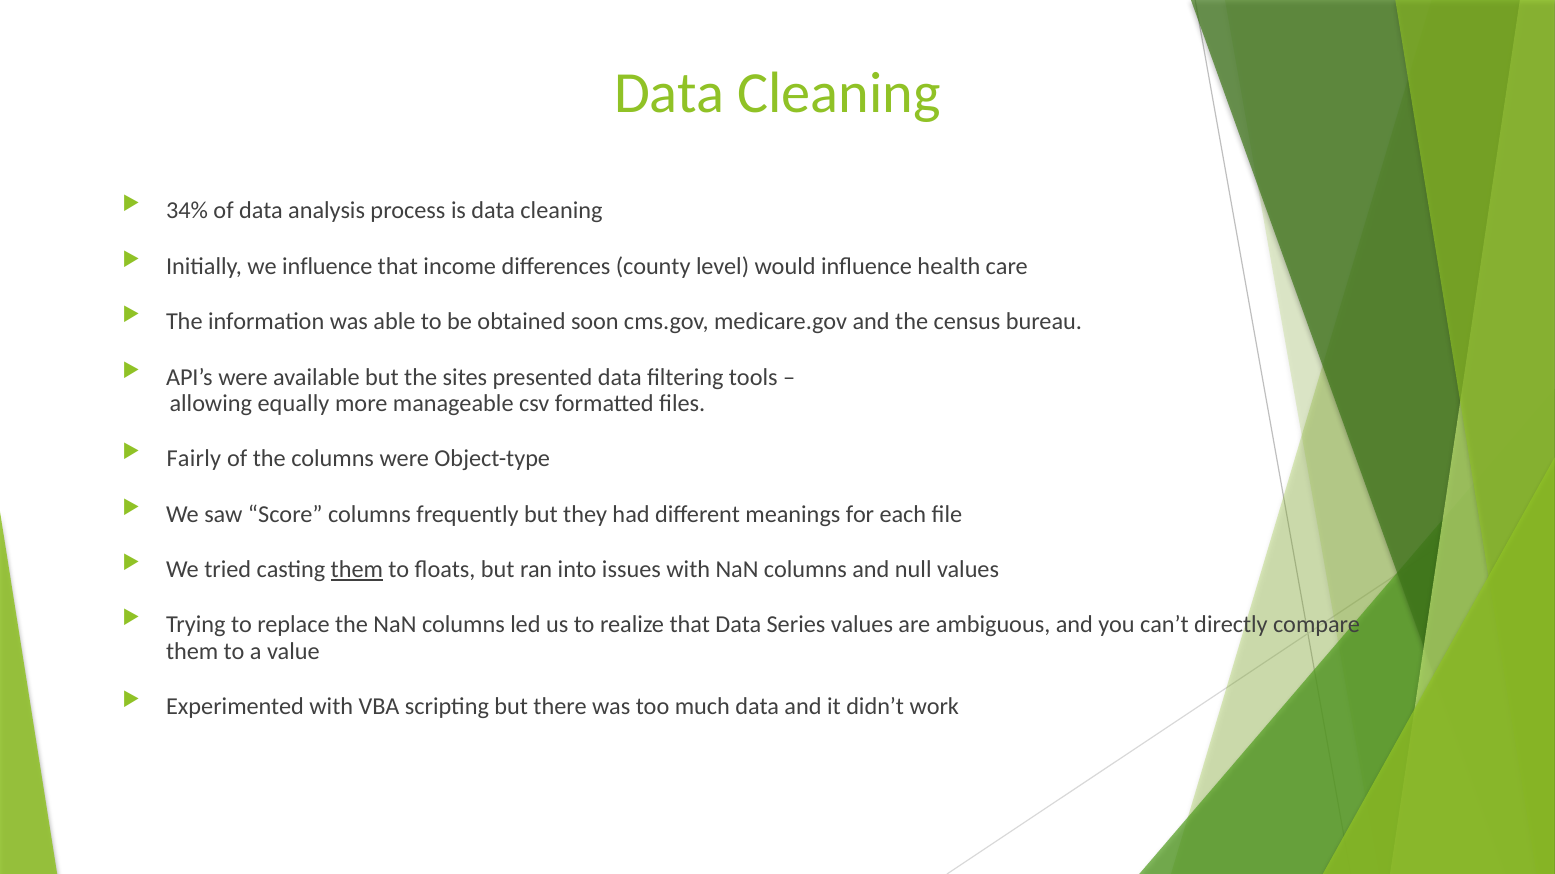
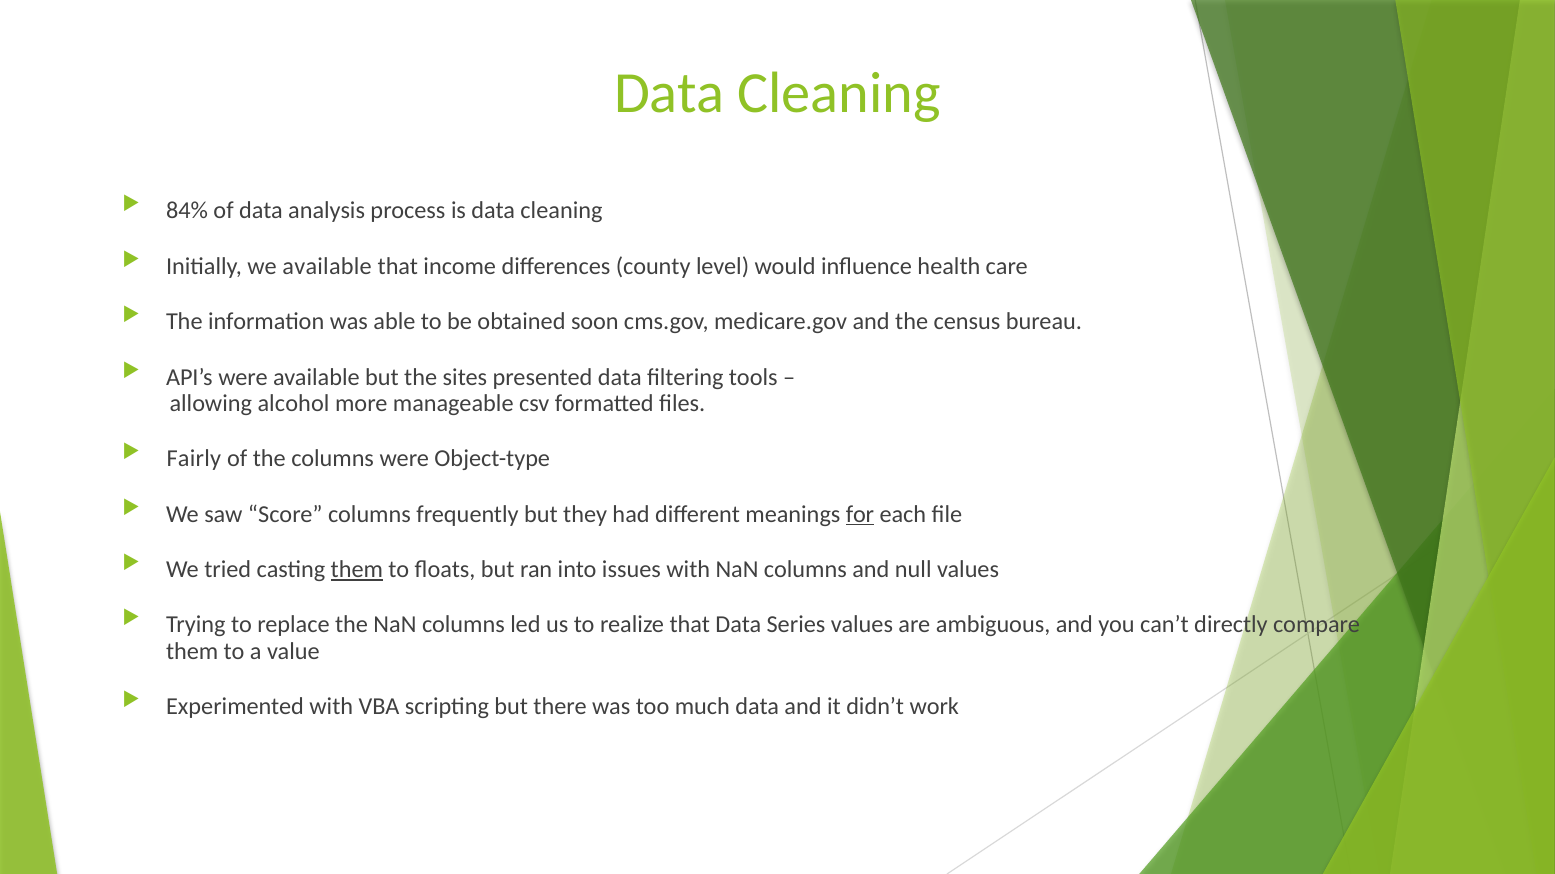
34%: 34% -> 84%
we influence: influence -> available
equally: equally -> alcohol
for underline: none -> present
